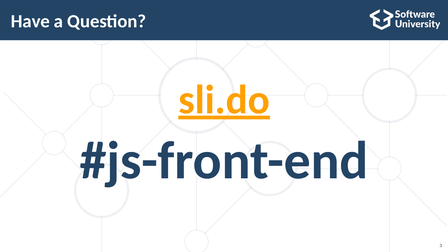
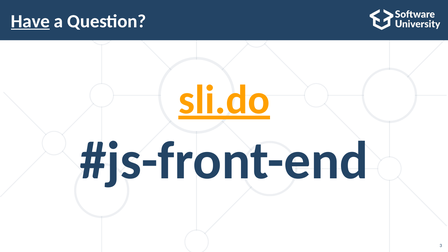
Have underline: none -> present
